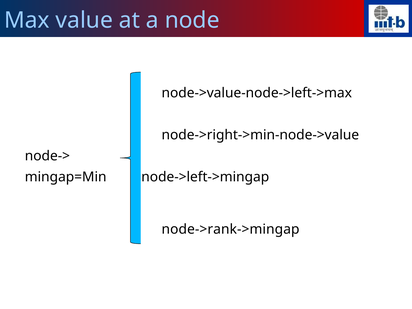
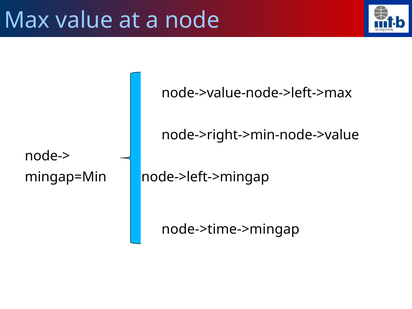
node->rank->mingap: node->rank->mingap -> node->time->mingap
